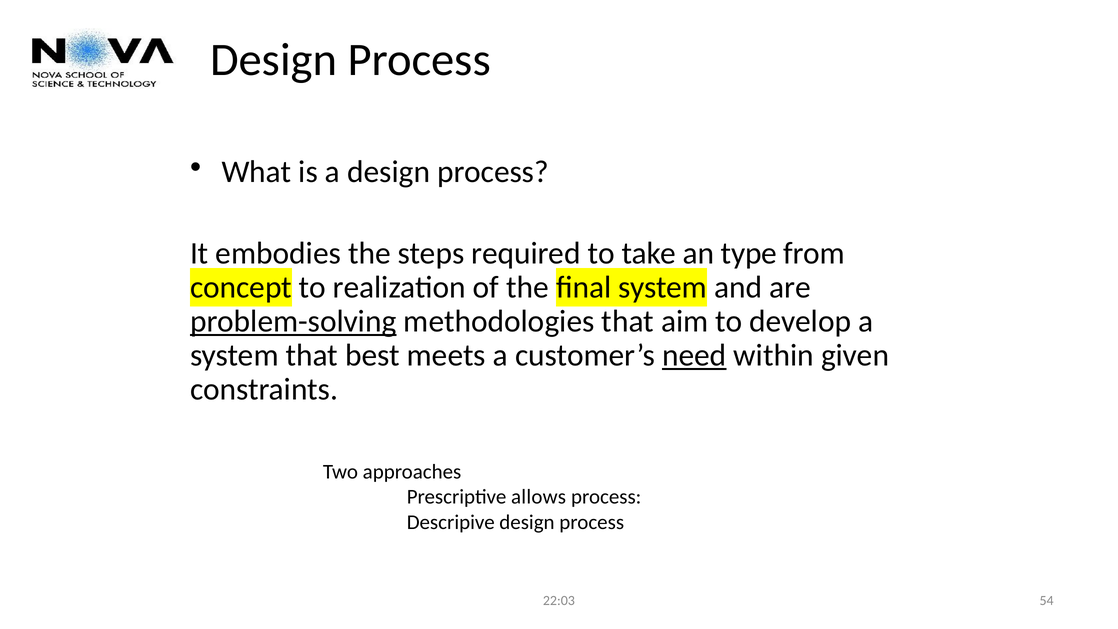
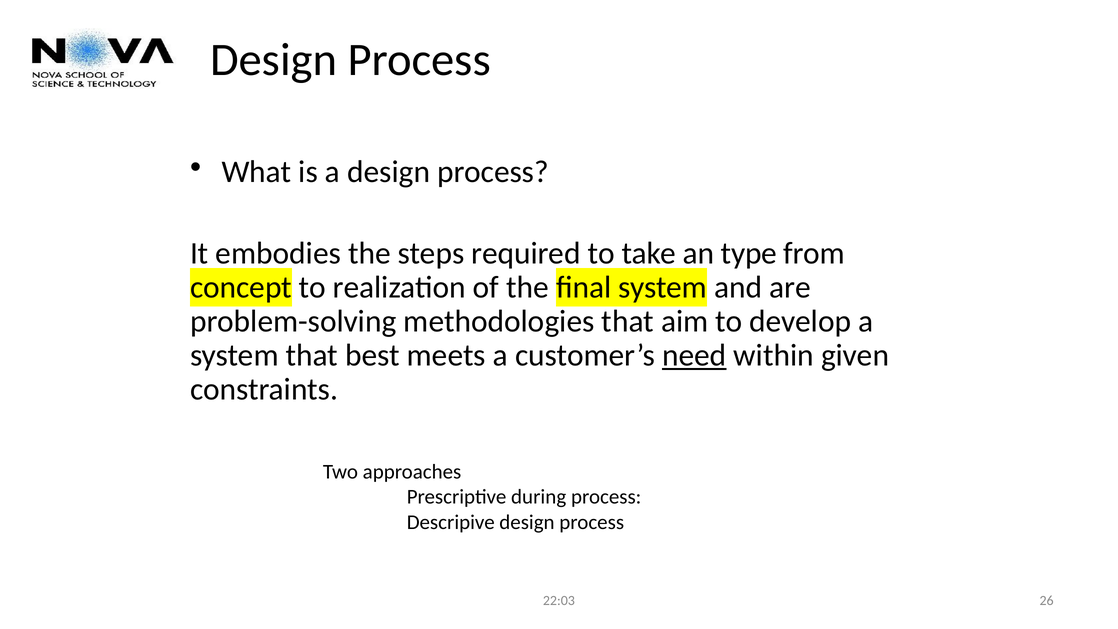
problem-solving underline: present -> none
allows: allows -> during
54: 54 -> 26
